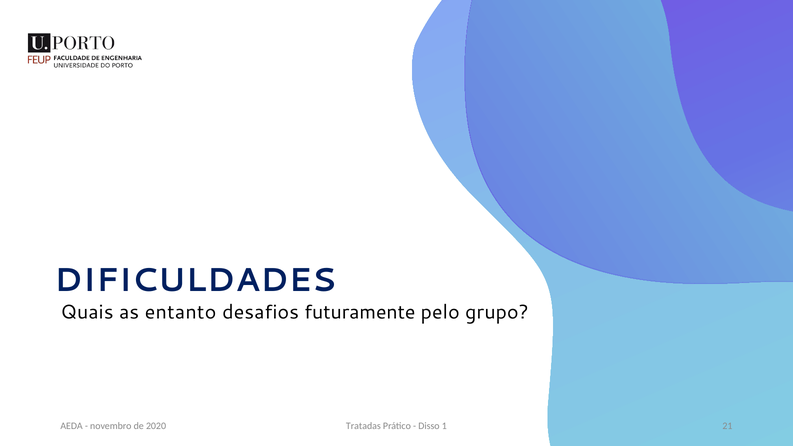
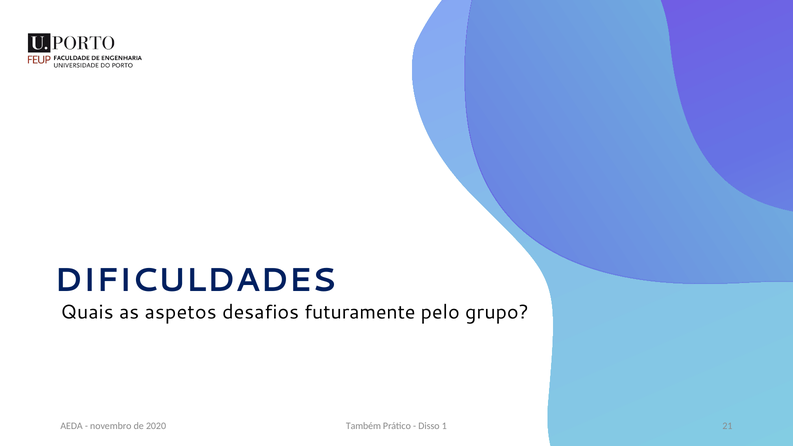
entanto: entanto -> aspetos
Tratadas: Tratadas -> Também
